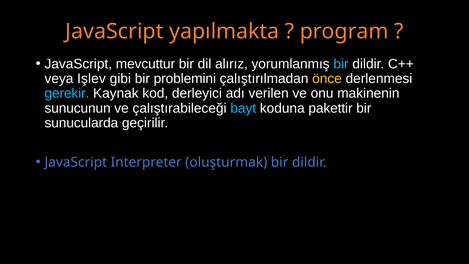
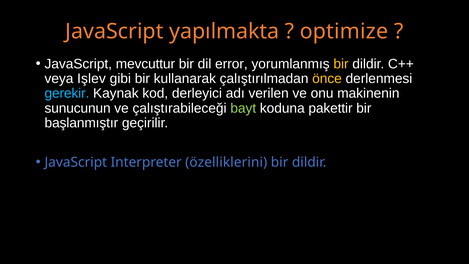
program: program -> optimize
alırız: alırız -> error
bir at (341, 64) colour: light blue -> yellow
problemini: problemini -> kullanarak
bayt colour: light blue -> light green
sunucularda: sunucularda -> başlanmıştır
oluşturmak: oluşturmak -> özelliklerini
